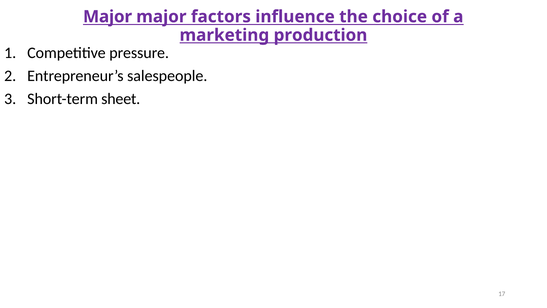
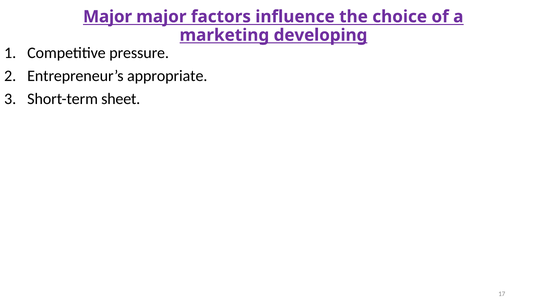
production: production -> developing
salespeople: salespeople -> appropriate
